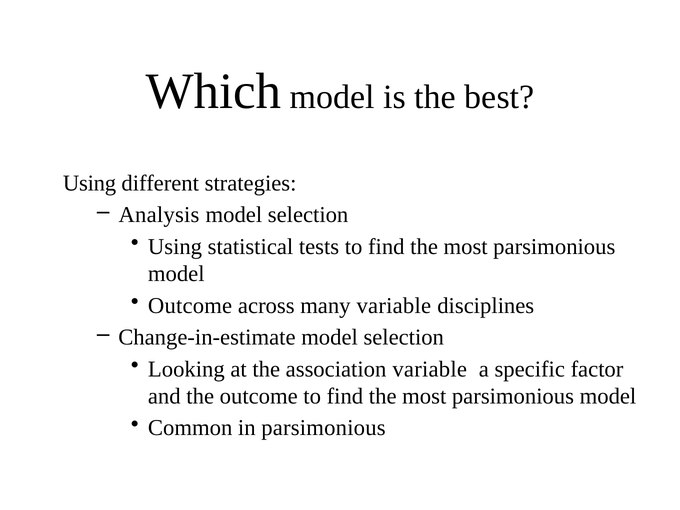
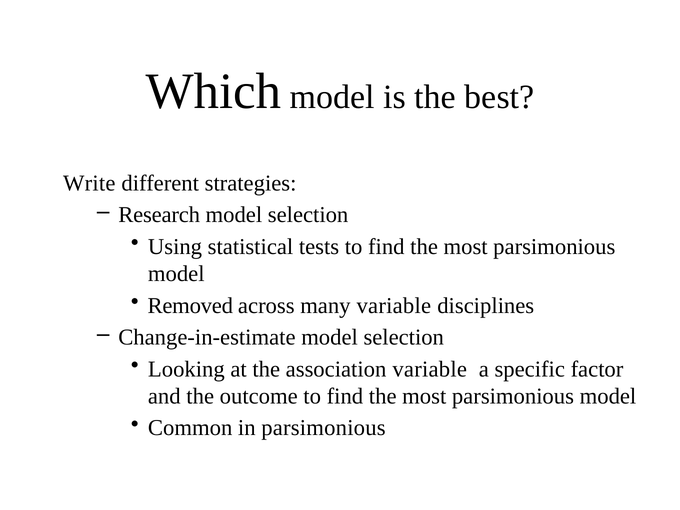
Using at (90, 183): Using -> Write
Analysis: Analysis -> Research
Outcome at (190, 306): Outcome -> Removed
